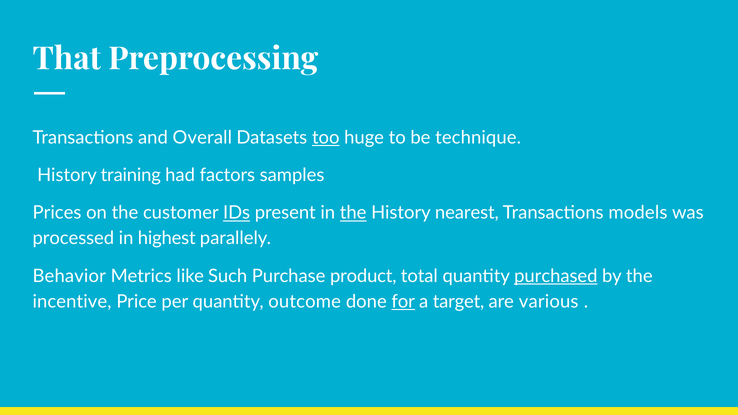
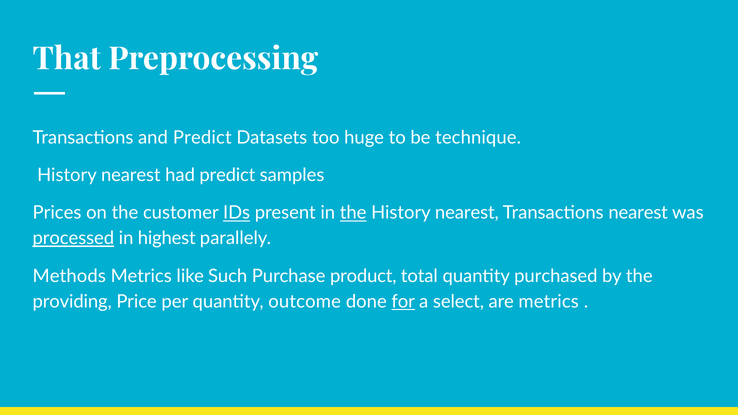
and Overall: Overall -> Predict
too underline: present -> none
training at (131, 175): training -> nearest
had factors: factors -> predict
Transactions models: models -> nearest
processed underline: none -> present
Behavior: Behavior -> Methods
purchased underline: present -> none
incentive: incentive -> providing
target: target -> select
are various: various -> metrics
